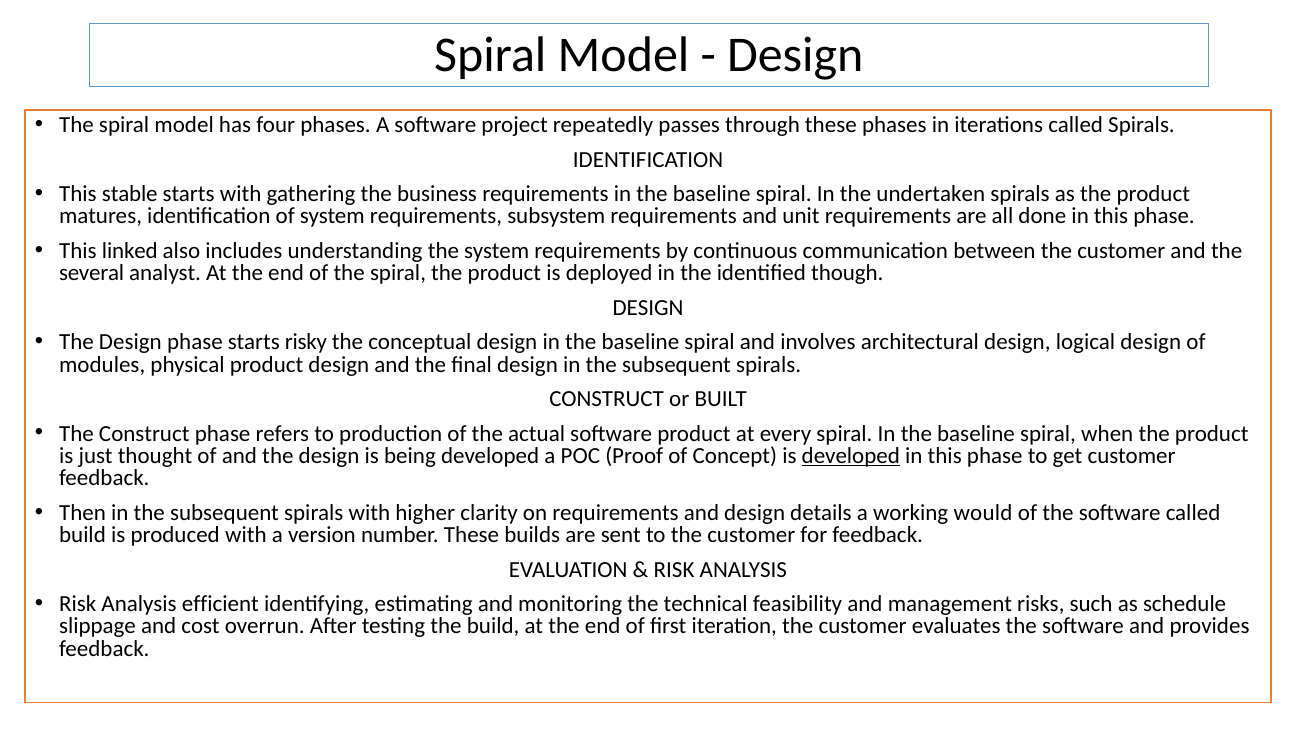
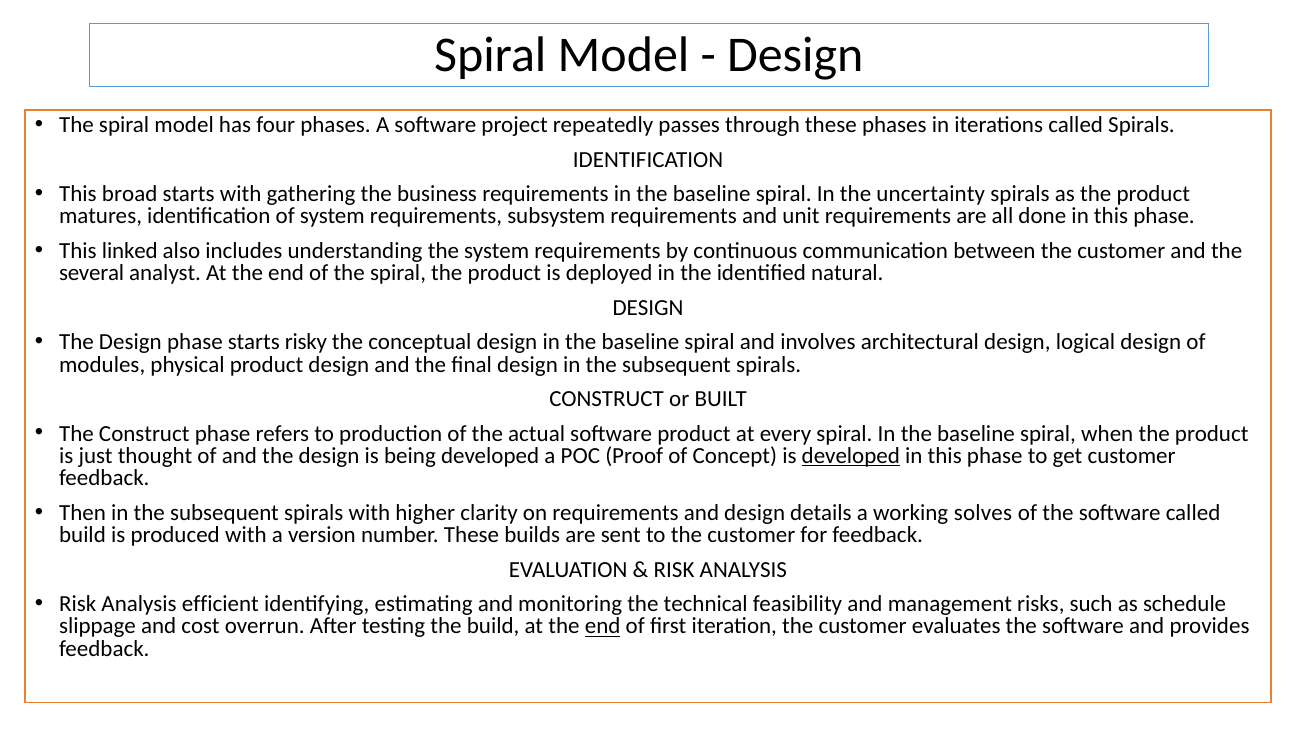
stable: stable -> broad
undertaken: undertaken -> uncertainty
though: though -> natural
would: would -> solves
end at (603, 626) underline: none -> present
